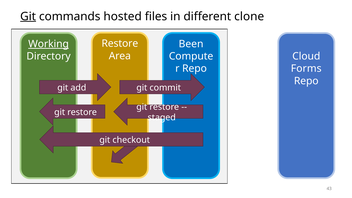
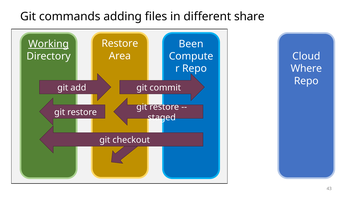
Git at (28, 16) underline: present -> none
hosted: hosted -> adding
clone: clone -> share
Forms: Forms -> Where
